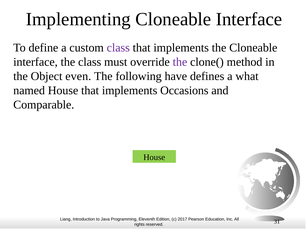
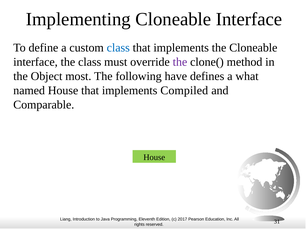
class at (118, 48) colour: purple -> blue
even: even -> most
Occasions: Occasions -> Compiled
